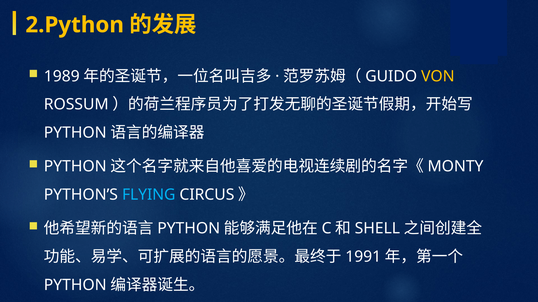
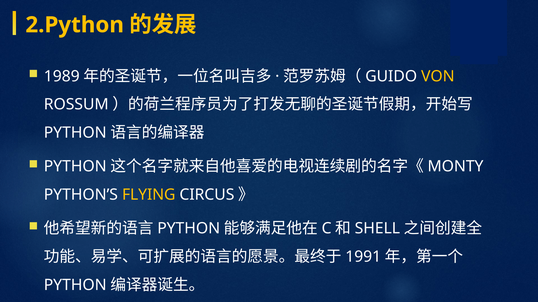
FLYING colour: light blue -> yellow
